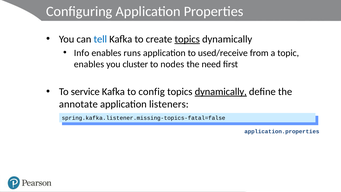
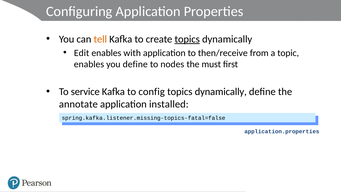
tell colour: blue -> orange
Info at (82, 53): Info -> Edit
runs: runs -> with
used/receive: used/receive -> then/receive
you cluster: cluster -> define
need: need -> must
dynamically at (221, 92) underline: present -> none
listeners: listeners -> installed
